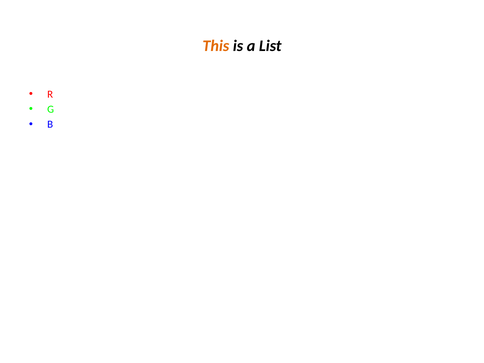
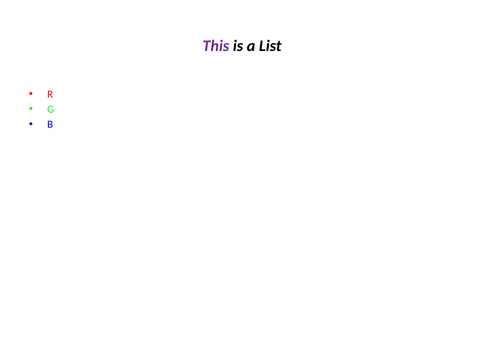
This colour: orange -> purple
